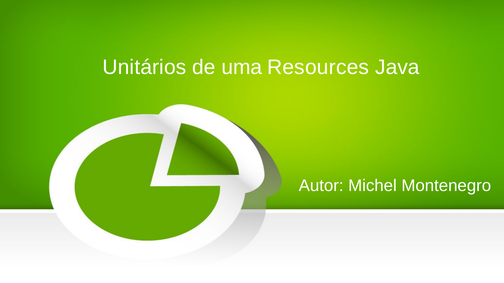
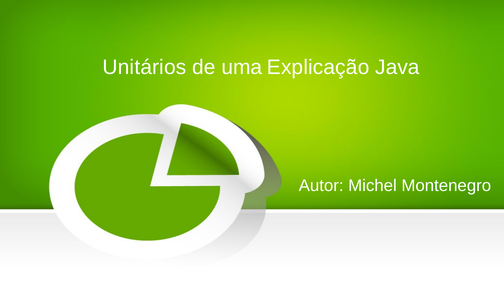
Resources: Resources -> Explicação
